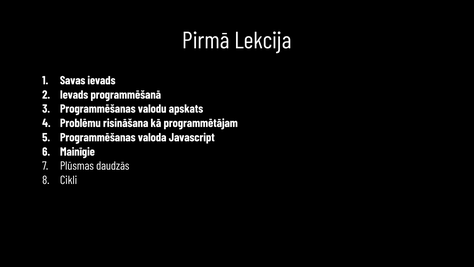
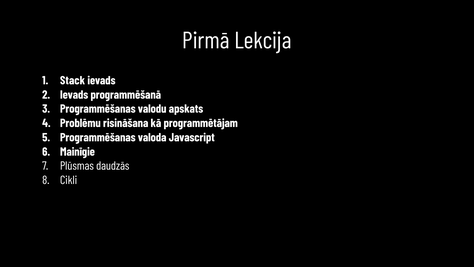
Savas: Savas -> Stack
